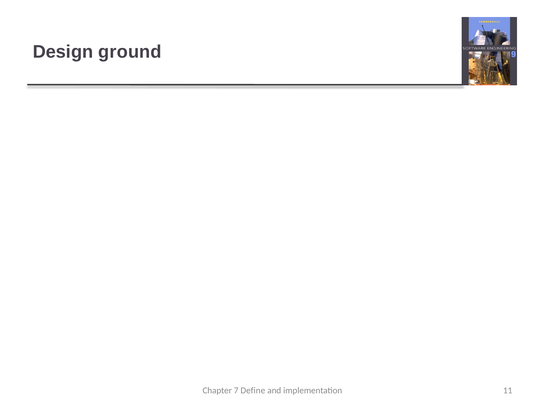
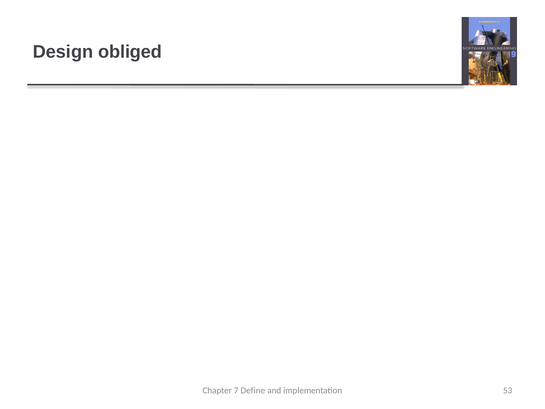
ground: ground -> obliged
11: 11 -> 53
